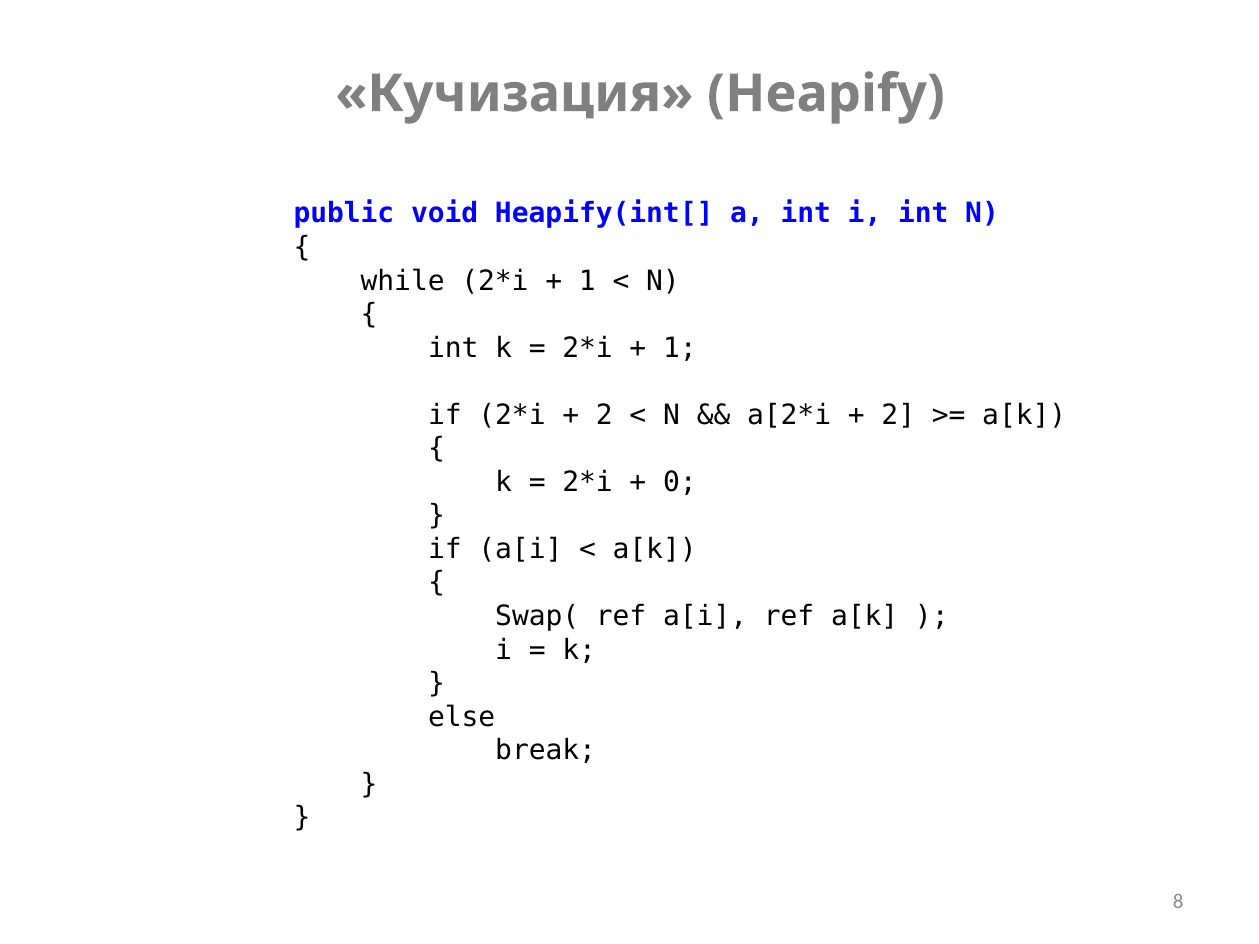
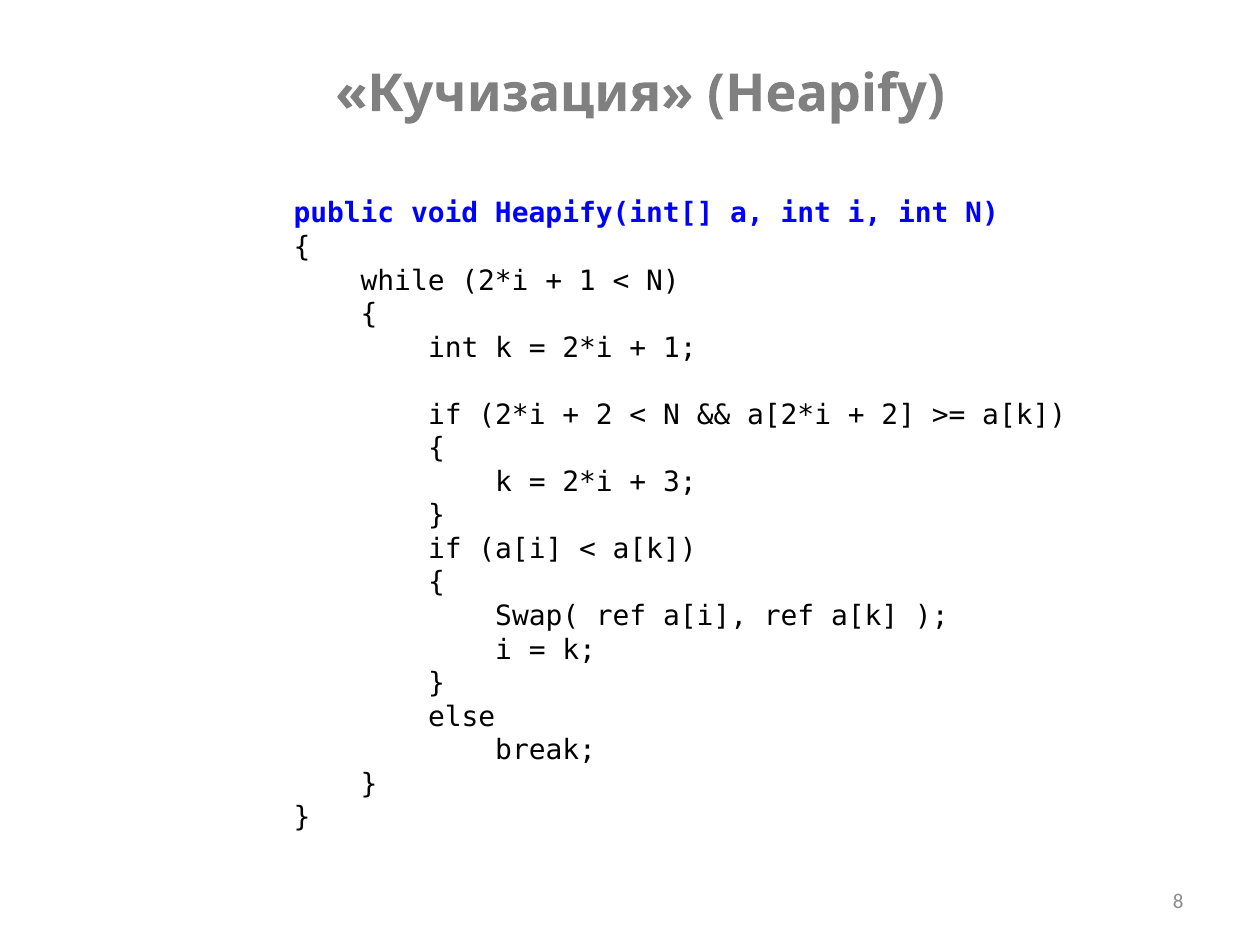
0: 0 -> 3
